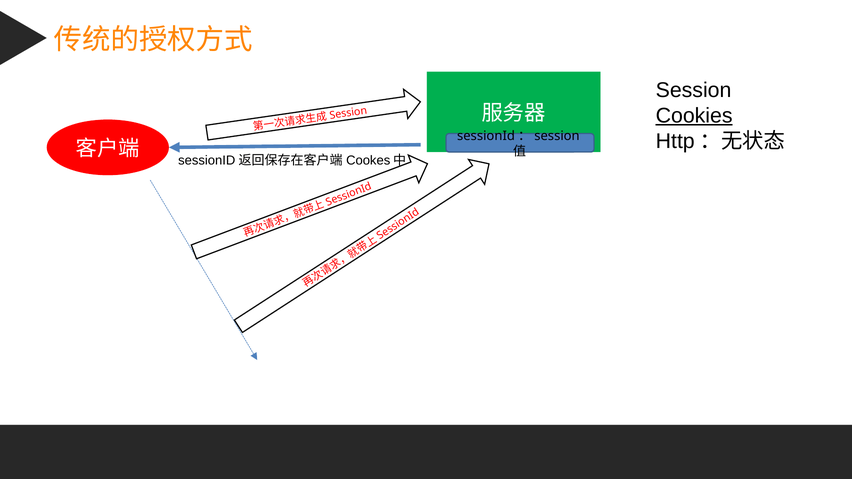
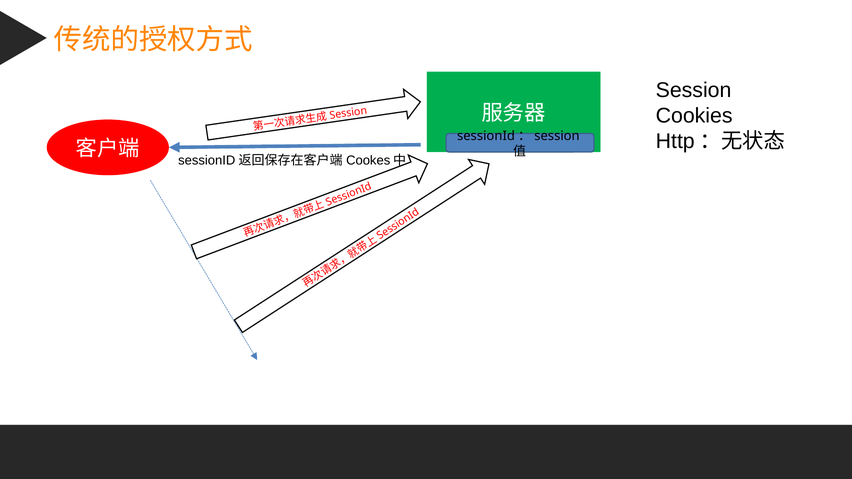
Cookies underline: present -> none
